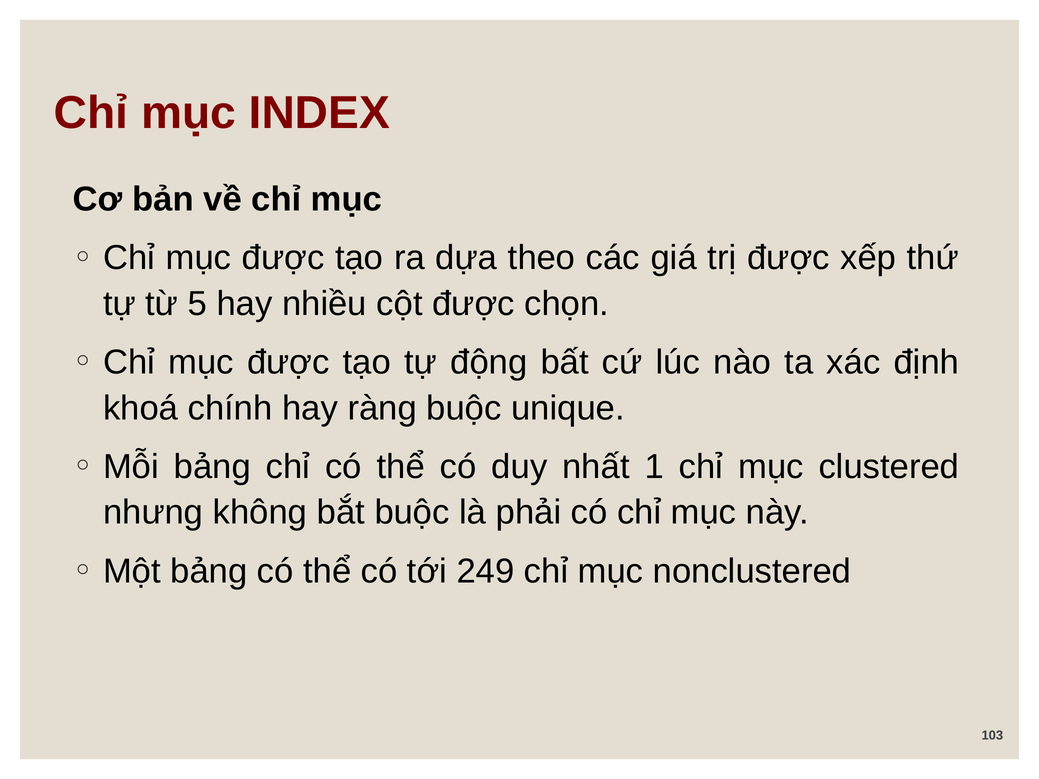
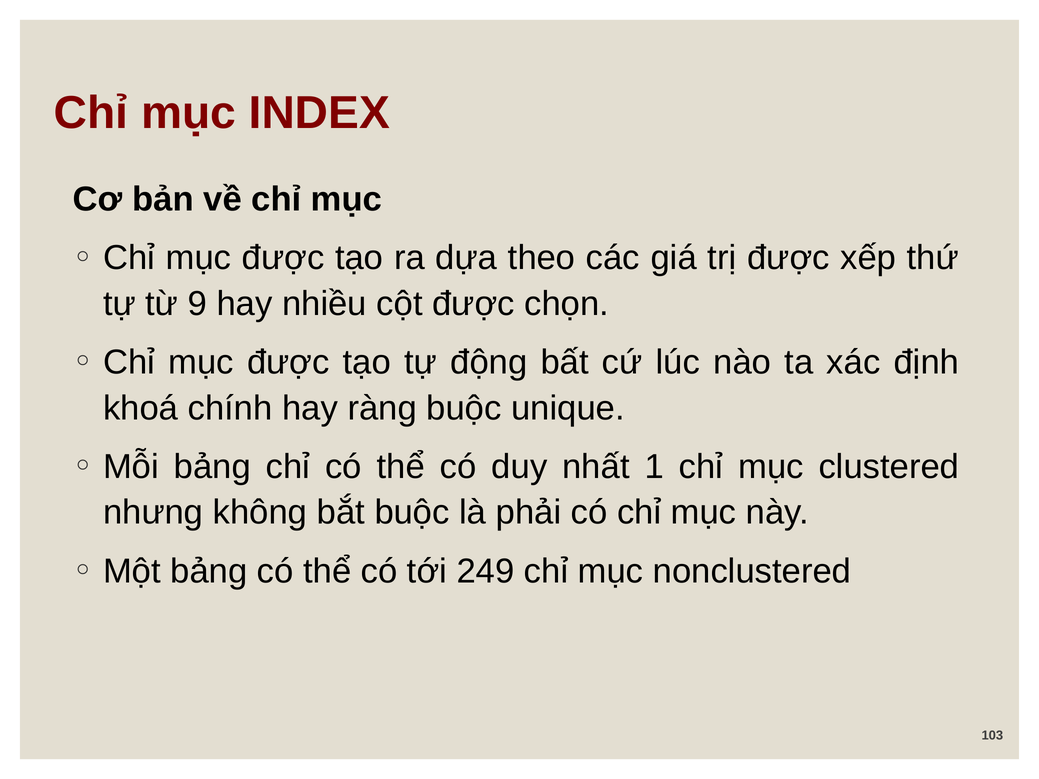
5: 5 -> 9
